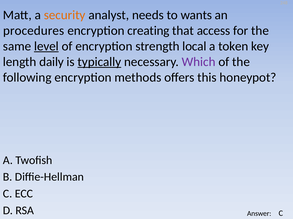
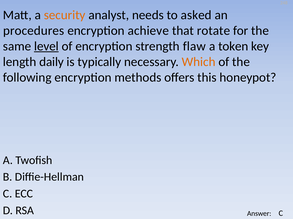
wants: wants -> asked
creating: creating -> achieve
access: access -> rotate
local: local -> flaw
typically underline: present -> none
Which colour: purple -> orange
